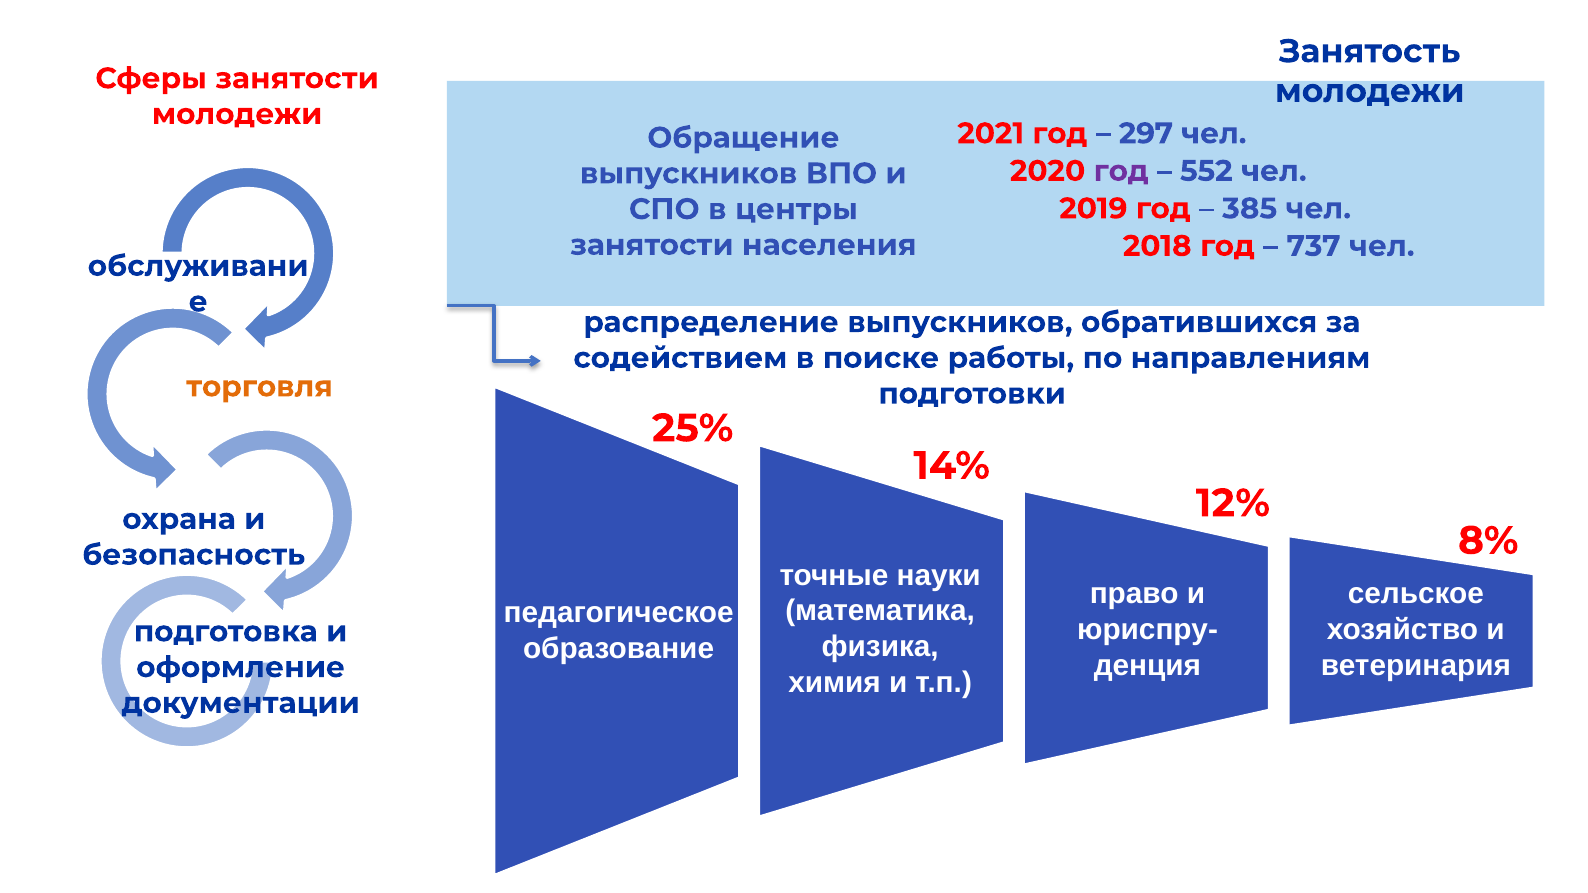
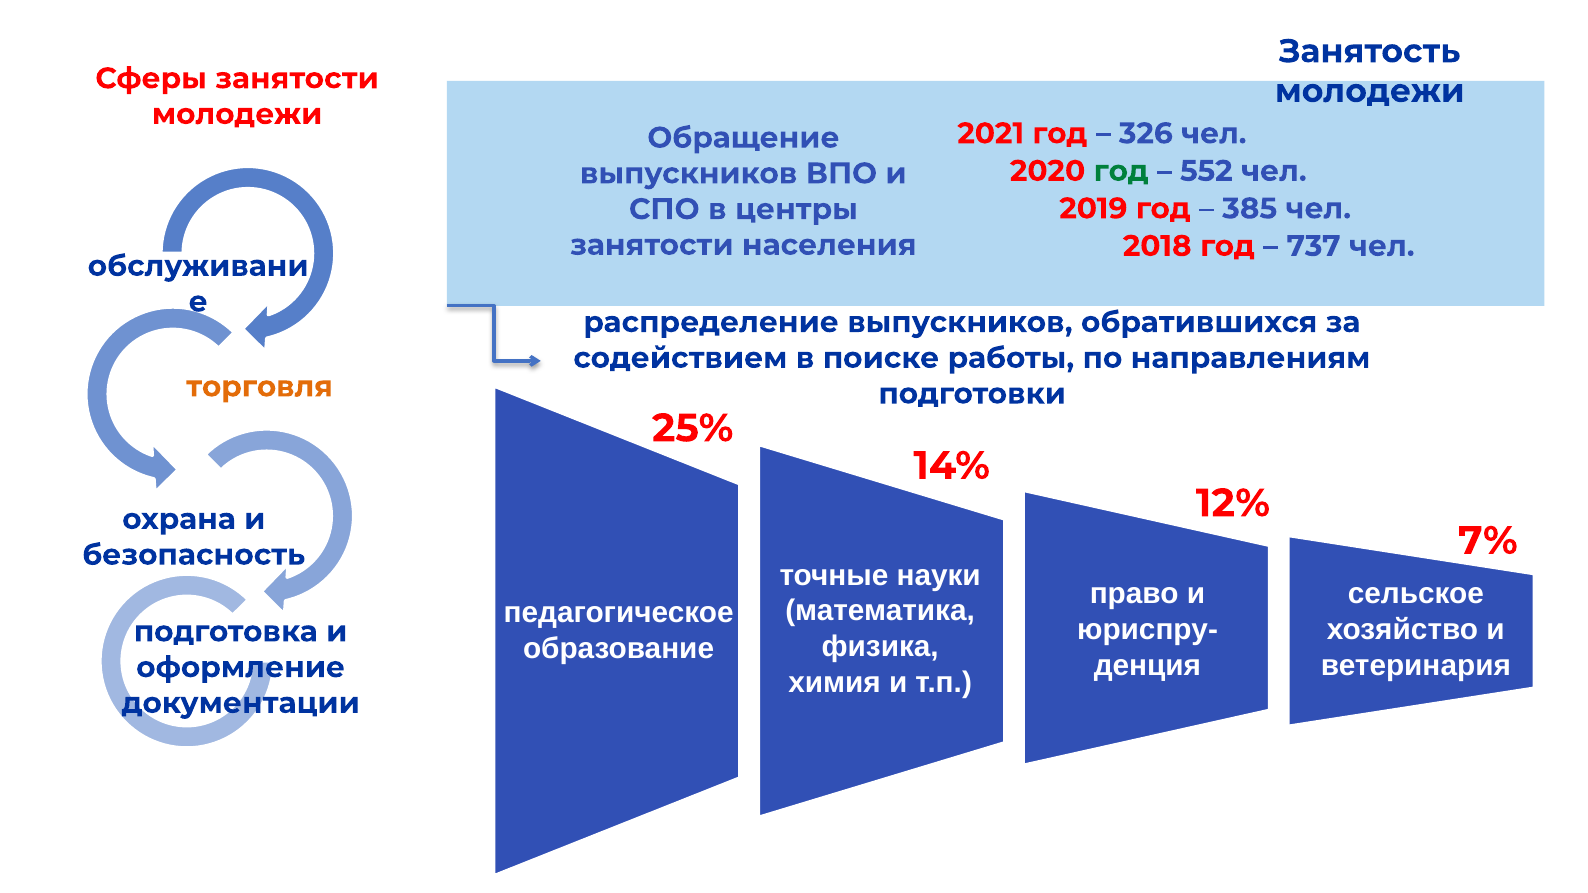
297: 297 -> 326
год at (1121, 171) colour: purple -> green
8%: 8% -> 7%
